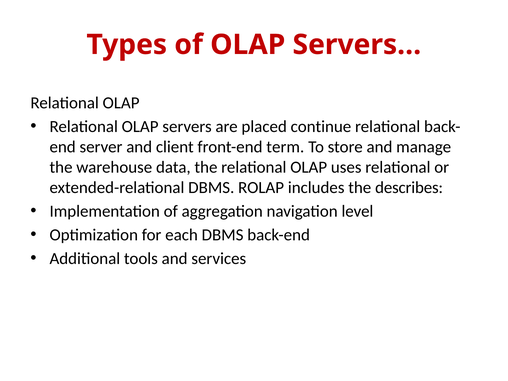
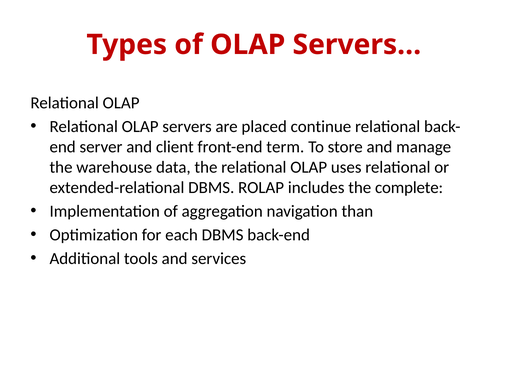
describes: describes -> complete
level: level -> than
